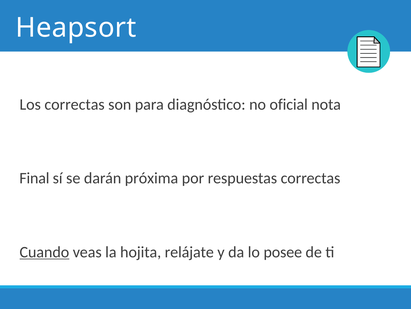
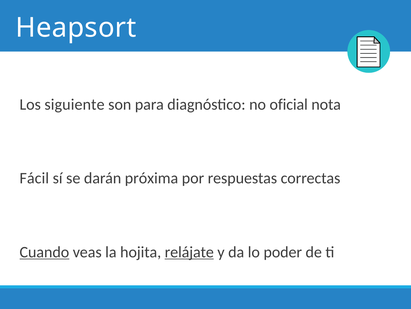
Los correctas: correctas -> siguiente
Final: Final -> Fácil
relájate underline: none -> present
posee: posee -> poder
